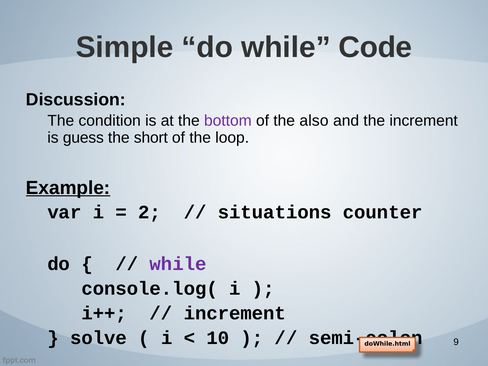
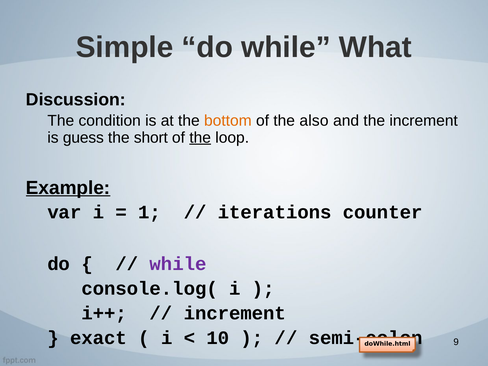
Code: Code -> What
bottom colour: purple -> orange
the at (200, 138) underline: none -> present
2: 2 -> 1
situations: situations -> iterations
solve: solve -> exact
